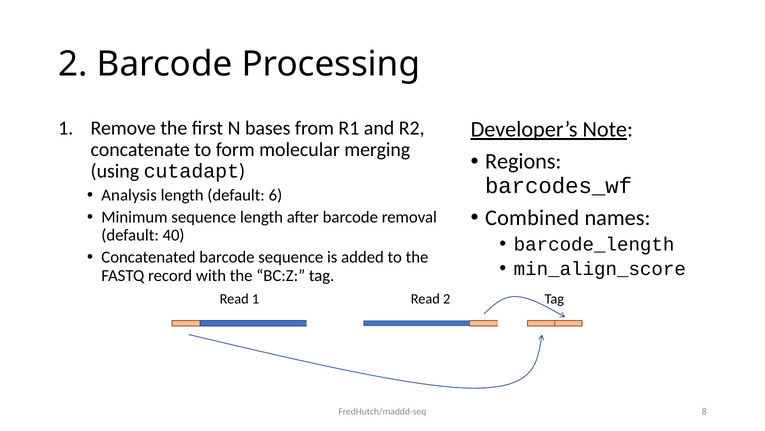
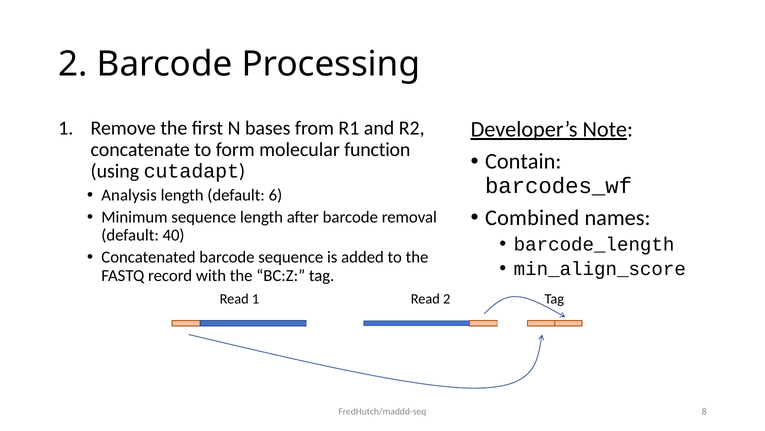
merging: merging -> function
Regions: Regions -> Contain
